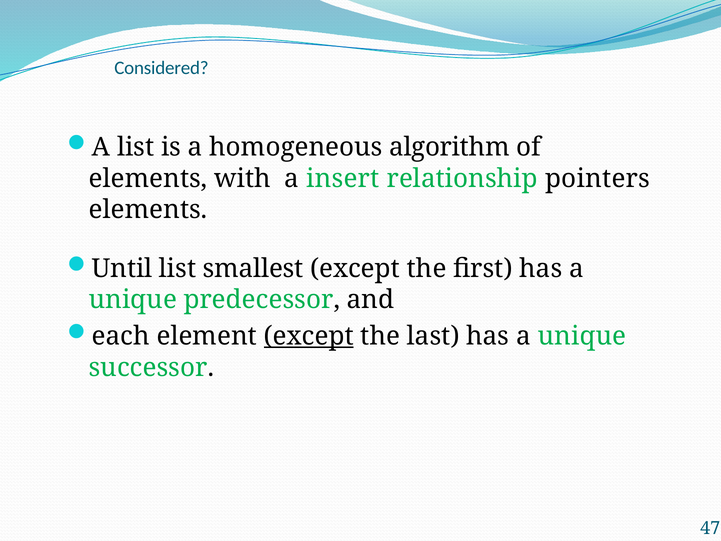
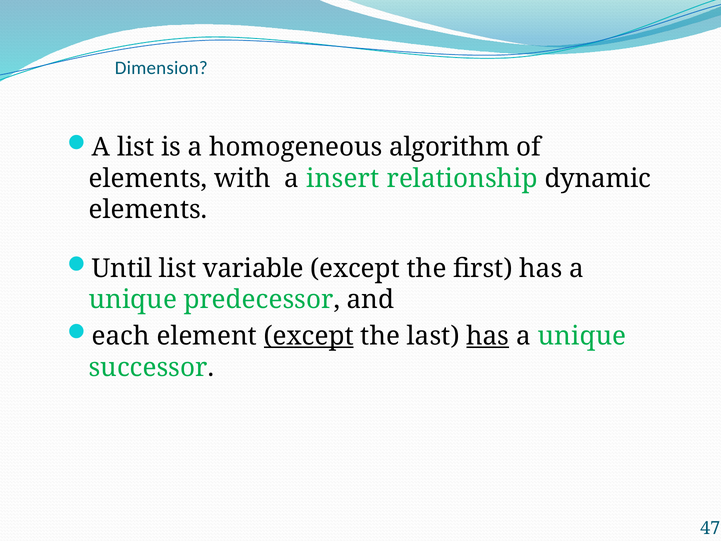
Considered: Considered -> Dimension
pointers: pointers -> dynamic
smallest: smallest -> variable
has at (488, 336) underline: none -> present
